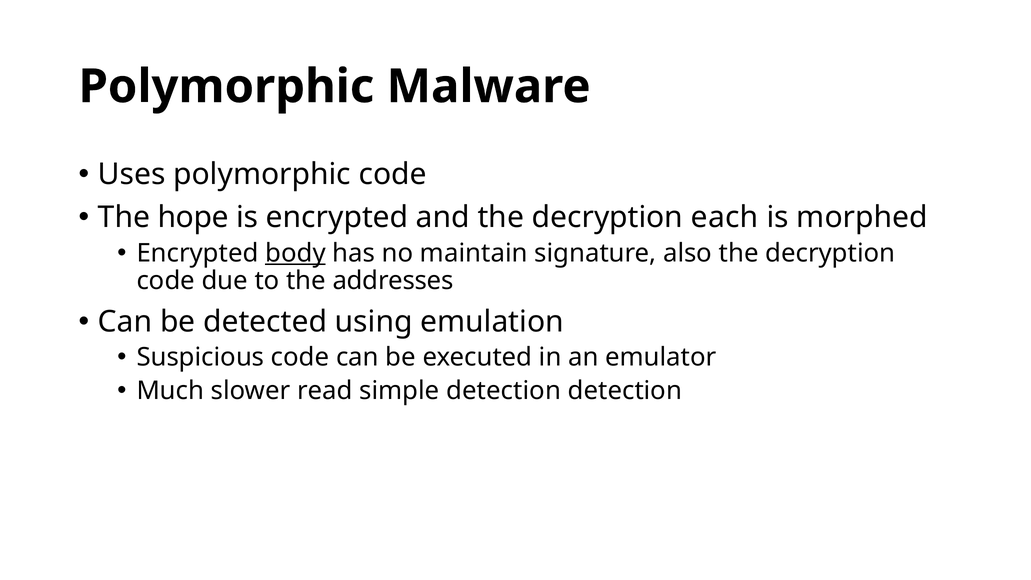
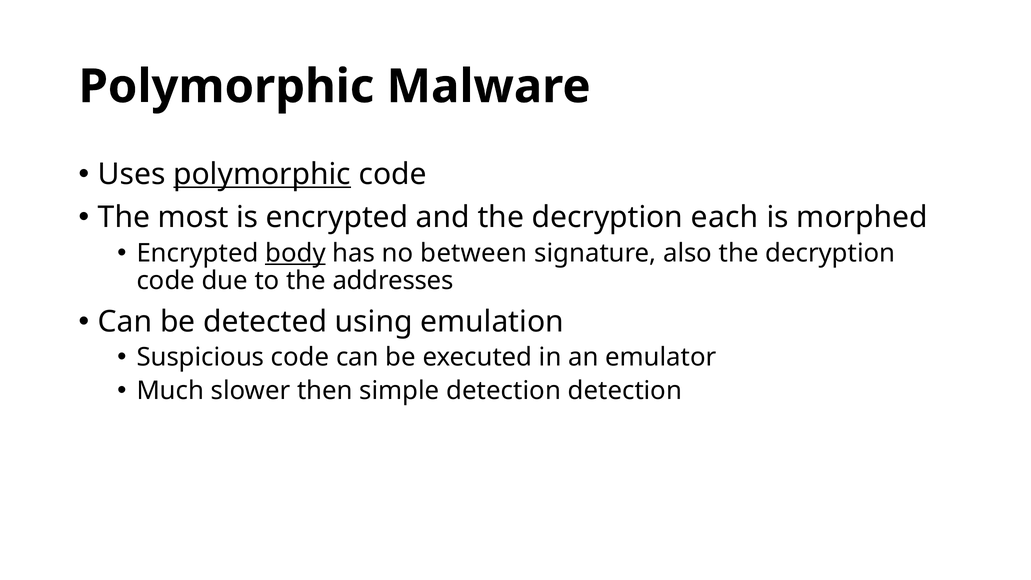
polymorphic at (262, 174) underline: none -> present
hope: hope -> most
maintain: maintain -> between
read: read -> then
